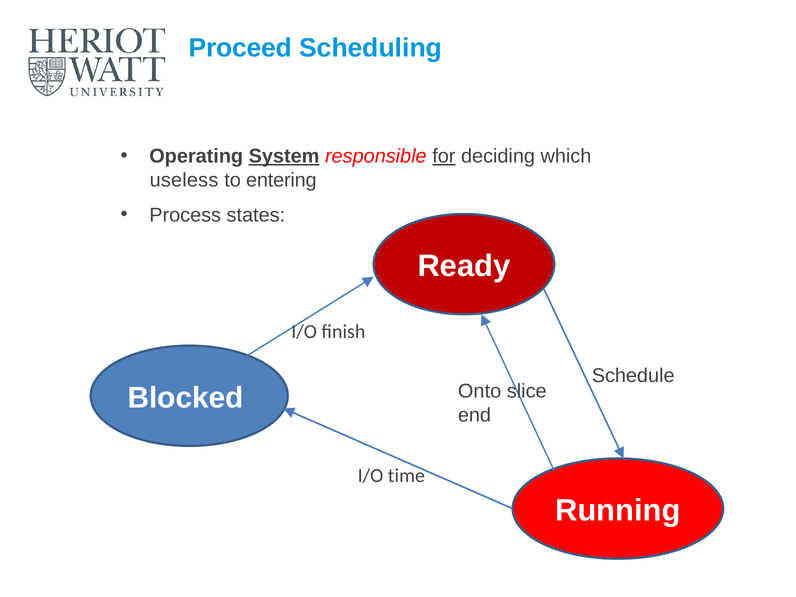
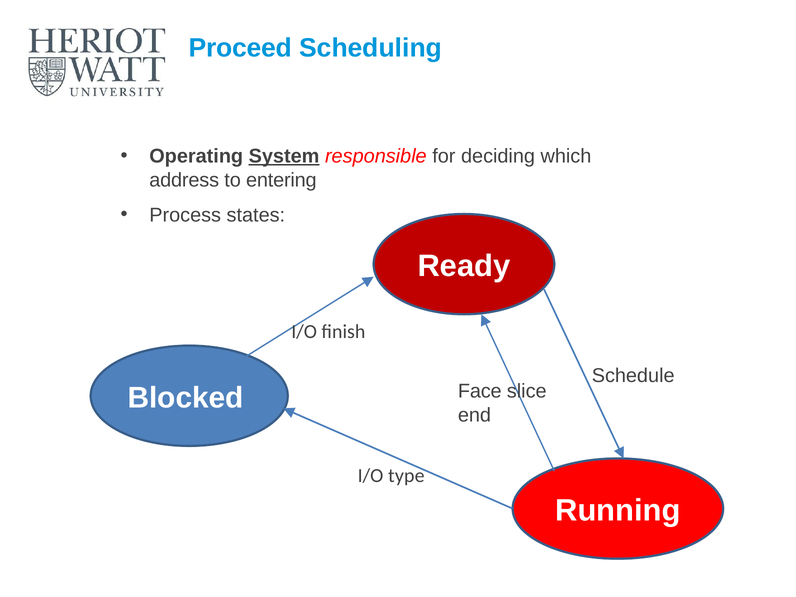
for underline: present -> none
useless: useless -> address
Onto: Onto -> Face
time: time -> type
